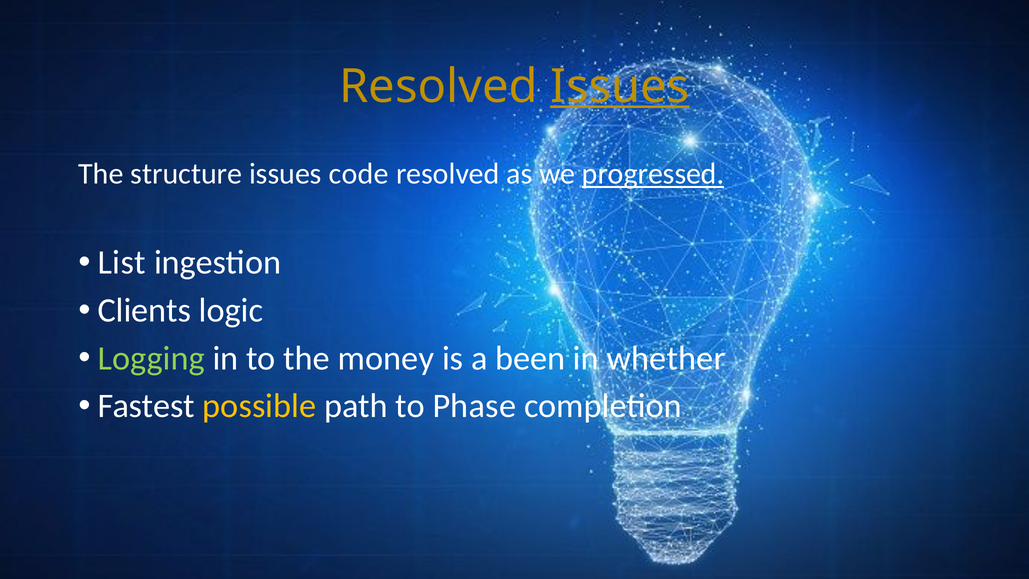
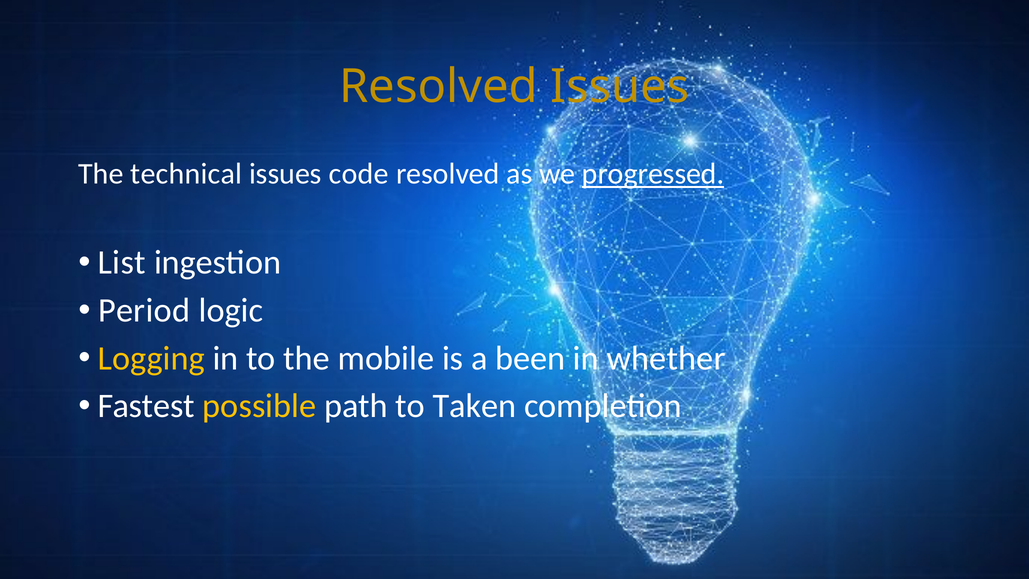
Issues at (620, 86) underline: present -> none
structure: structure -> technical
Clients: Clients -> Period
Logging colour: light green -> yellow
money: money -> mobile
Phase: Phase -> Taken
